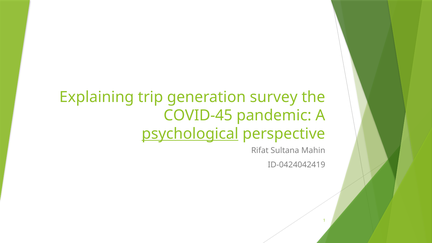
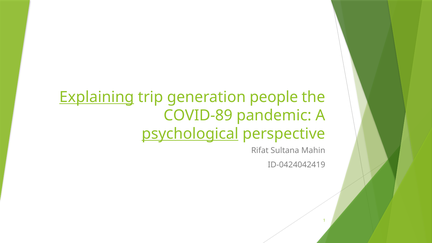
Explaining underline: none -> present
survey: survey -> people
COVID-45: COVID-45 -> COVID-89
